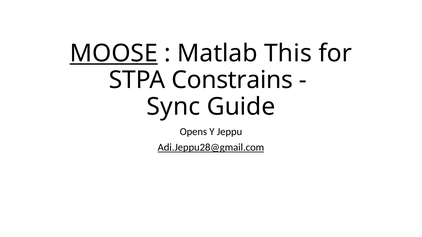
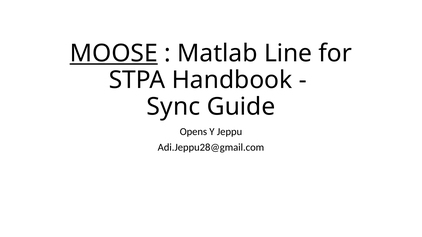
This: This -> Line
Constrains: Constrains -> Handbook
Adi.Jeppu28@gmail.com underline: present -> none
